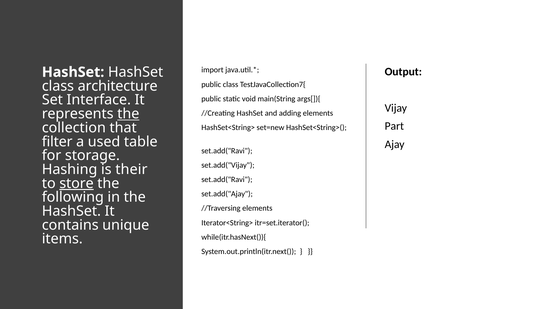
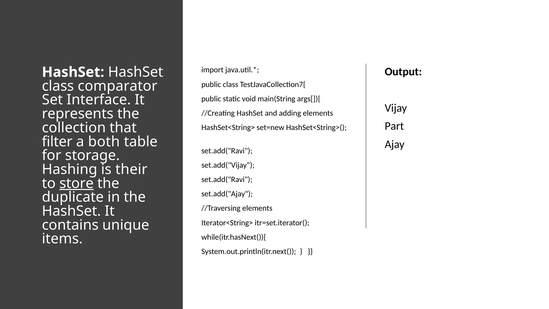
architecture: architecture -> comparator
the at (128, 114) underline: present -> none
used: used -> both
following: following -> duplicate
